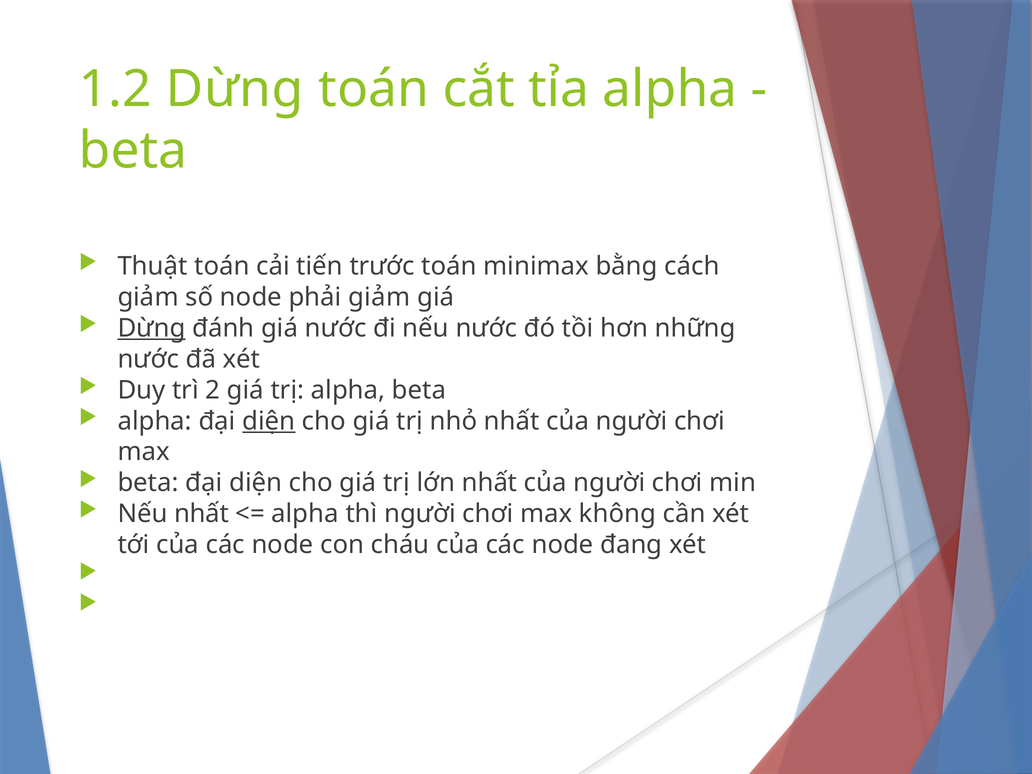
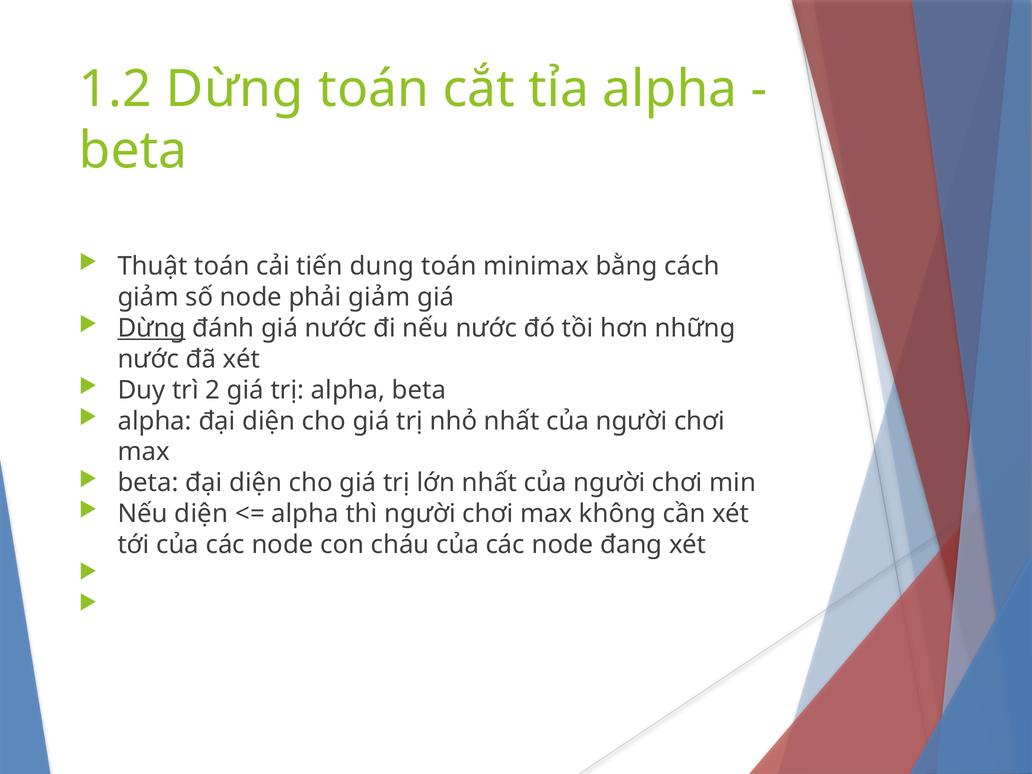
trước: trước -> dung
diện at (269, 421) underline: present -> none
Nếu nhất: nhất -> diện
